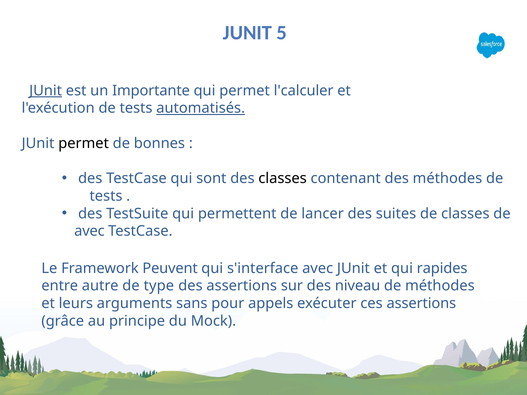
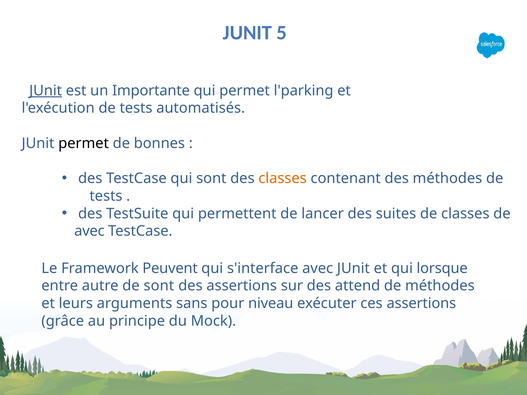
l'calculer: l'calculer -> l'parking
automatisés underline: present -> none
classes at (283, 178) colour: black -> orange
rapides: rapides -> lorsque
de type: type -> sont
niveau: niveau -> attend
appels: appels -> niveau
